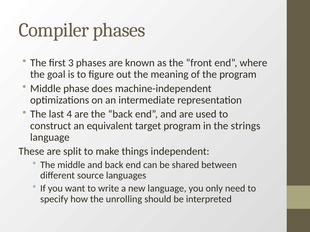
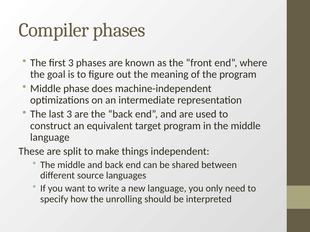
last 4: 4 -> 3
in the strings: strings -> middle
